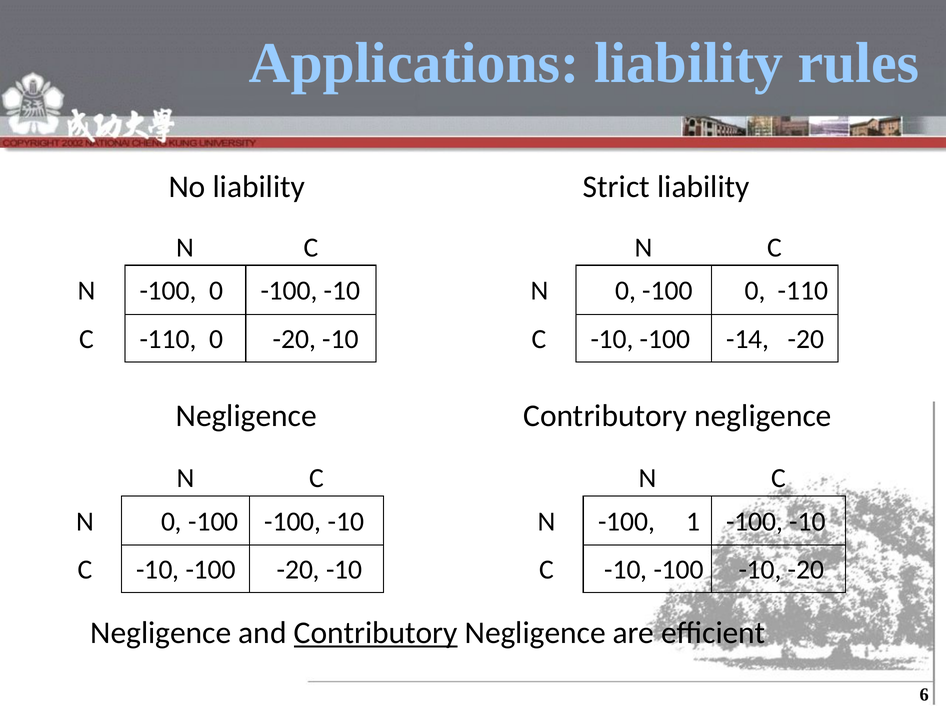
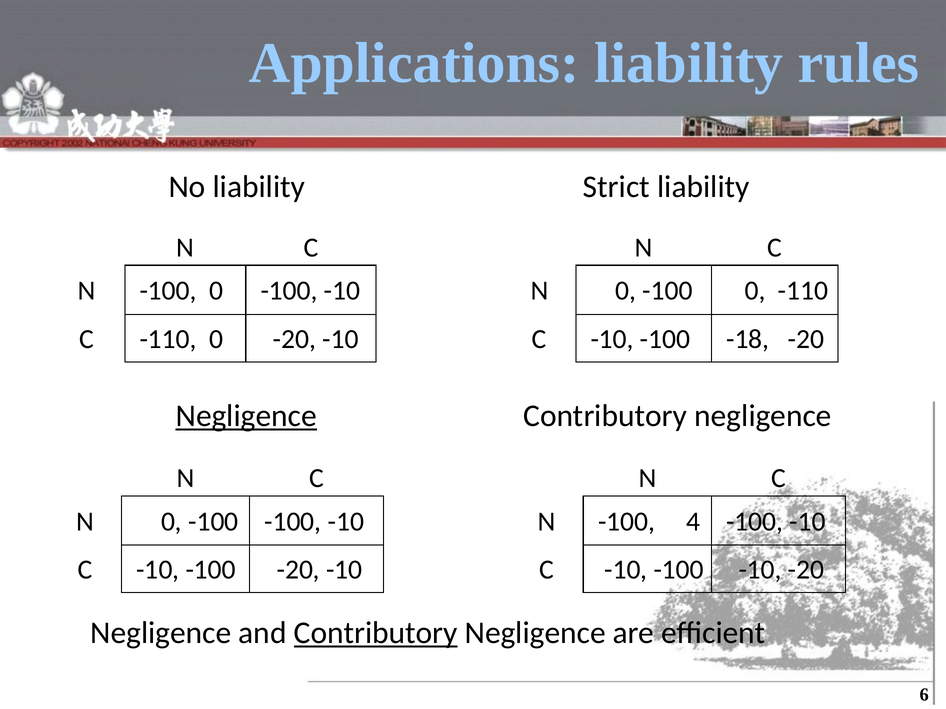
-14: -14 -> -18
Negligence at (246, 416) underline: none -> present
1: 1 -> 4
